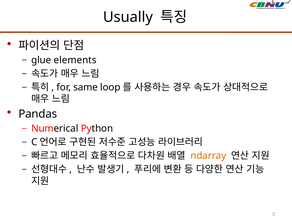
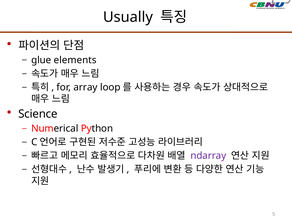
same: same -> array
Pandas: Pandas -> Science
ndarray colour: orange -> purple
